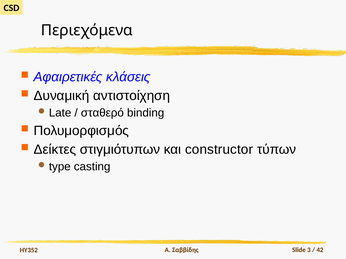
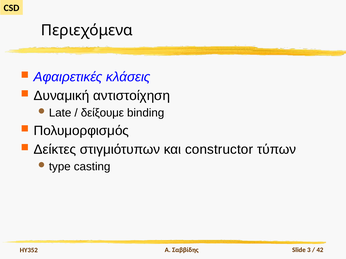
σταθερό: σταθερό -> δείξουμε
